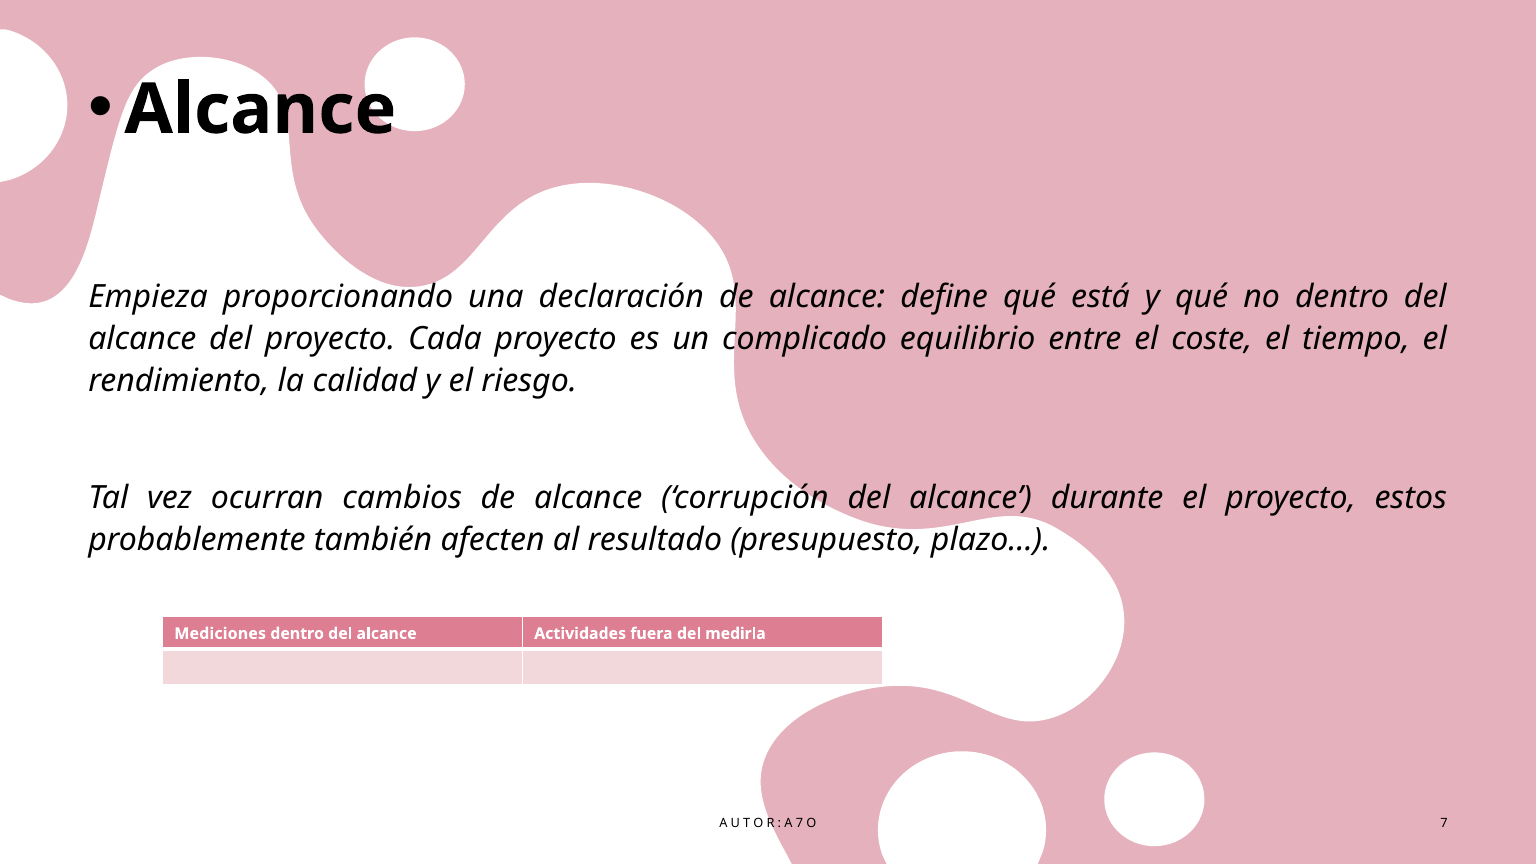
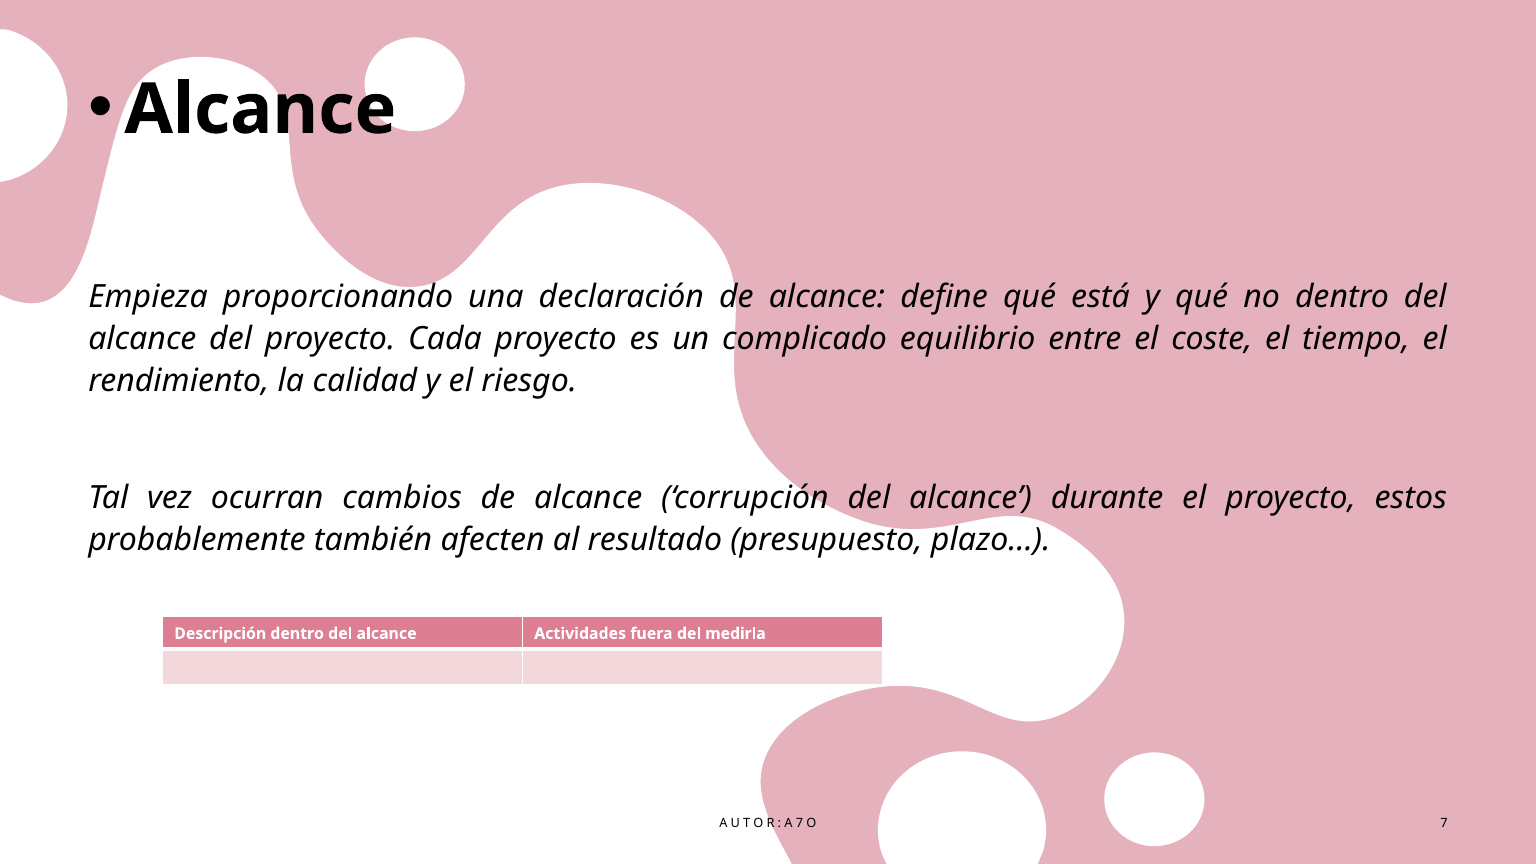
Mediciones: Mediciones -> Descripción
